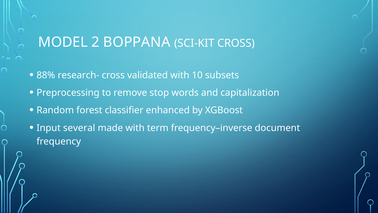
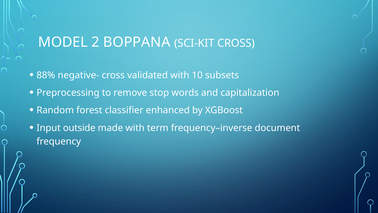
research-: research- -> negative-
several: several -> outside
